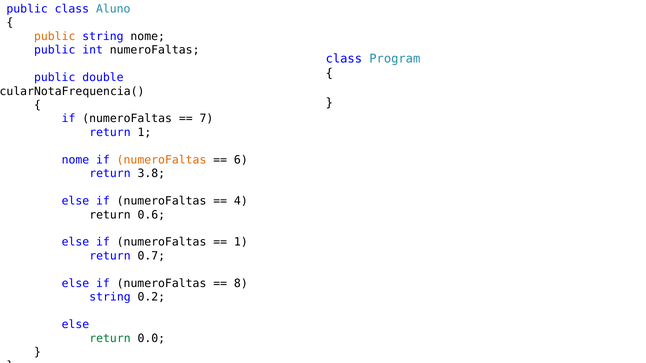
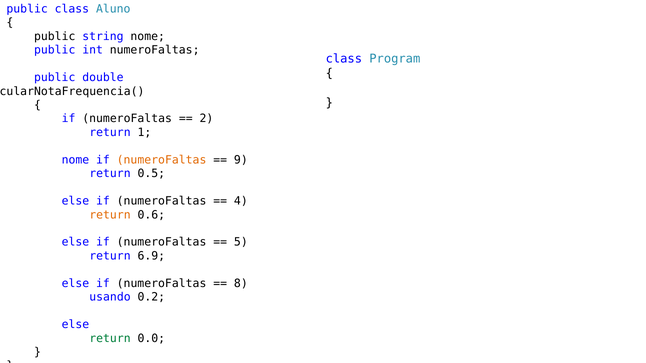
public at (55, 36) colour: orange -> black
7: 7 -> 2
6: 6 -> 9
3.8: 3.8 -> 0.5
return at (110, 215) colour: black -> orange
1 at (241, 242): 1 -> 5
0.7: 0.7 -> 6.9
string at (110, 297): string -> usando
